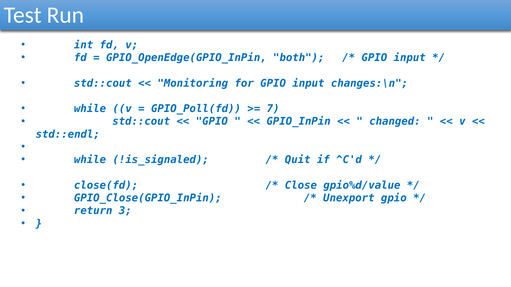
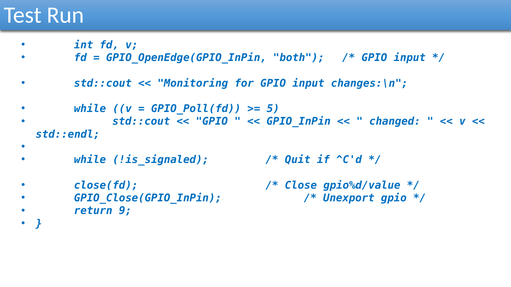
7: 7 -> 5
3: 3 -> 9
